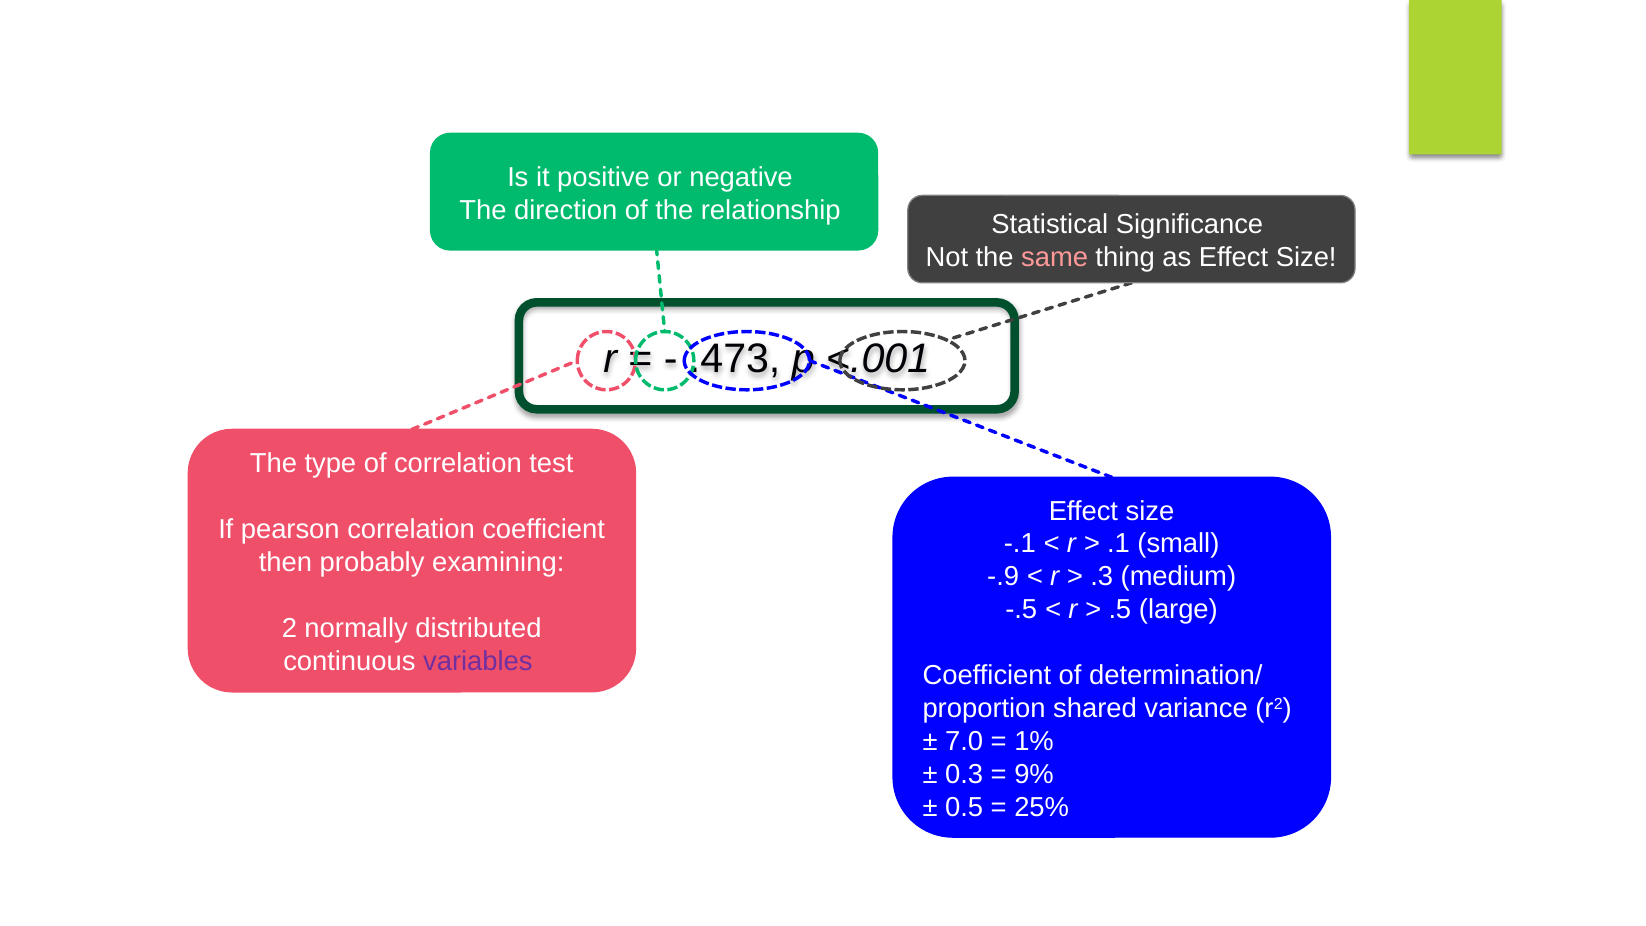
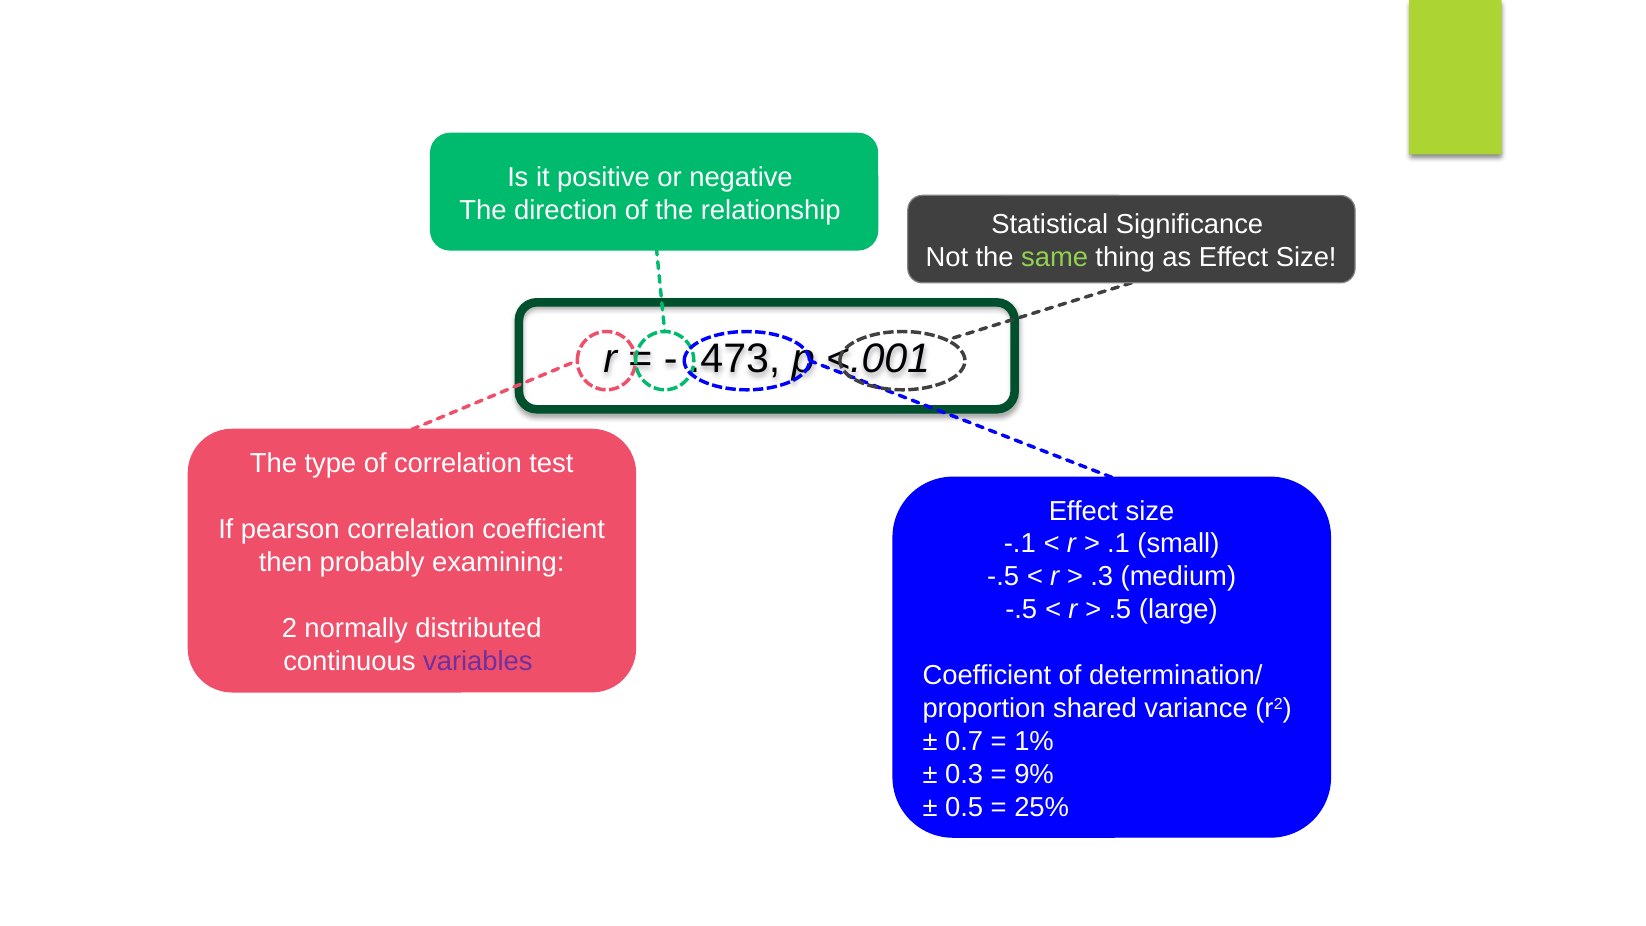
same colour: pink -> light green
-.9 at (1003, 577): -.9 -> -.5
7.0: 7.0 -> 0.7
